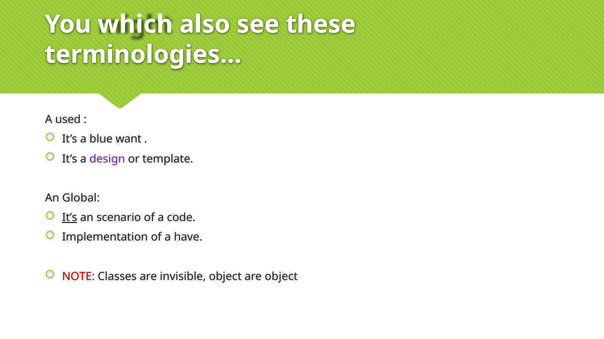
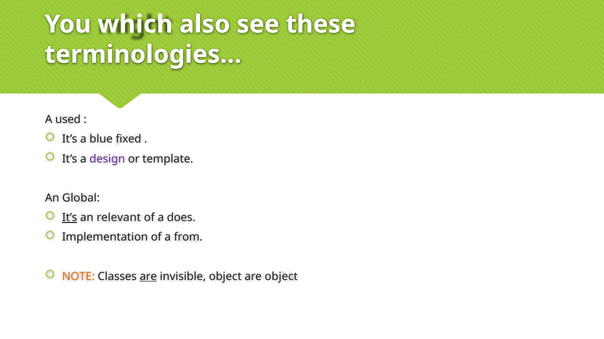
want: want -> fixed
scenario: scenario -> relevant
code: code -> does
have: have -> from
NOTE colour: red -> orange
are at (148, 277) underline: none -> present
